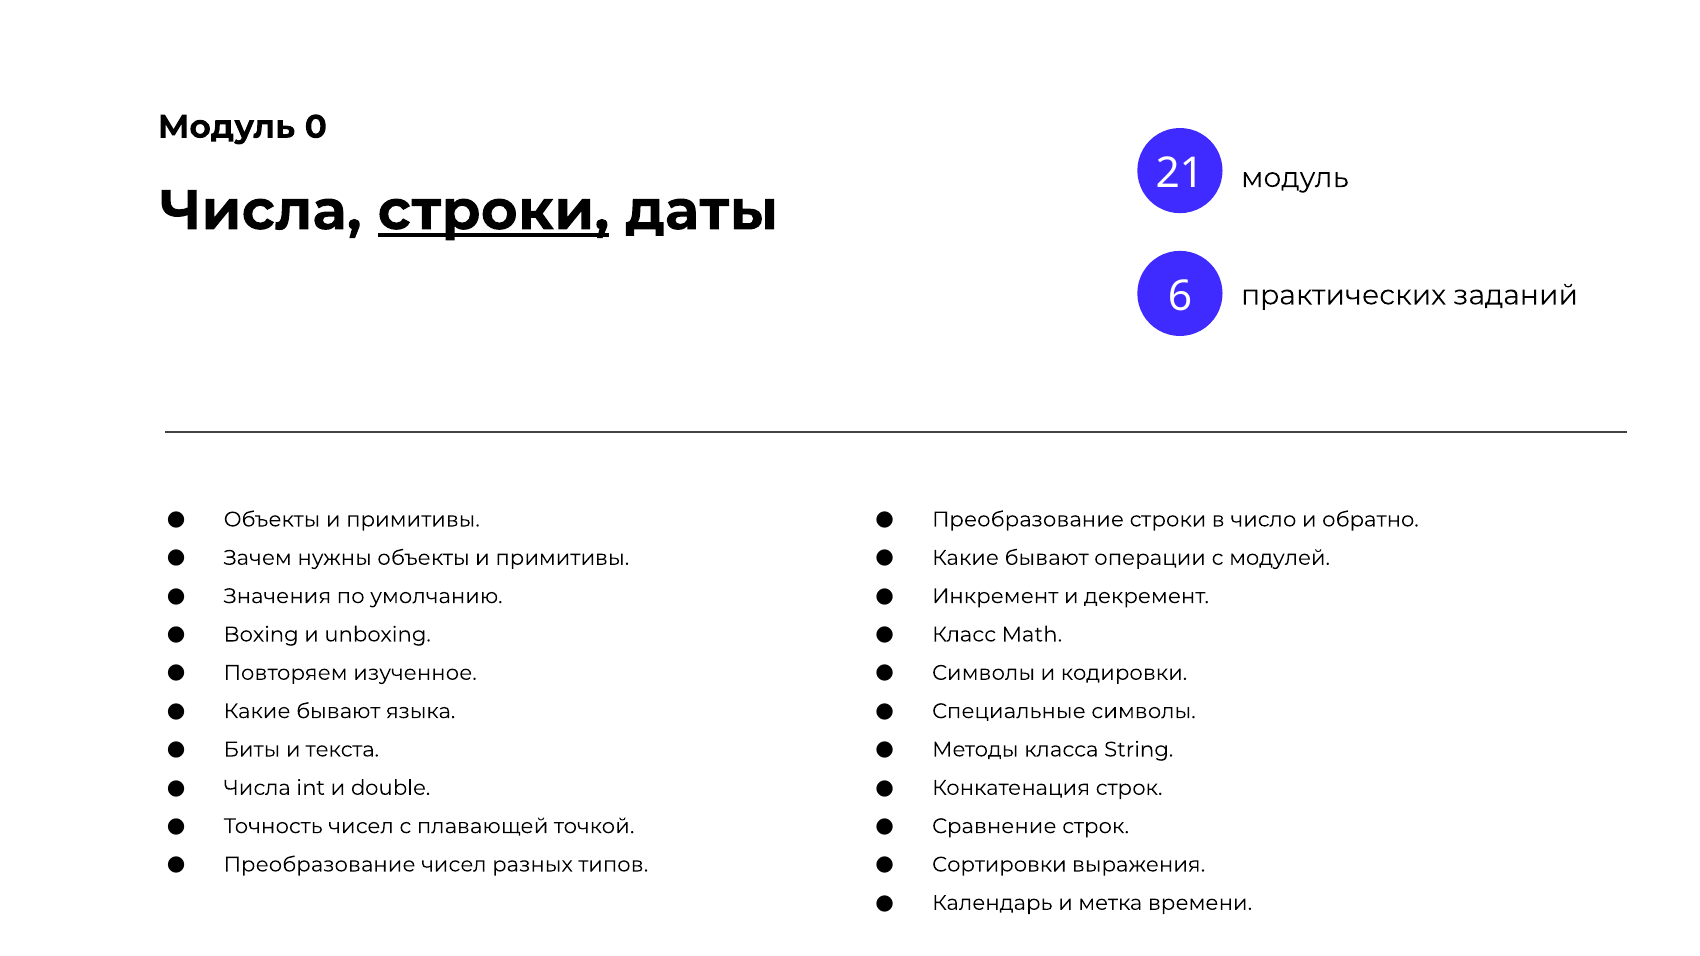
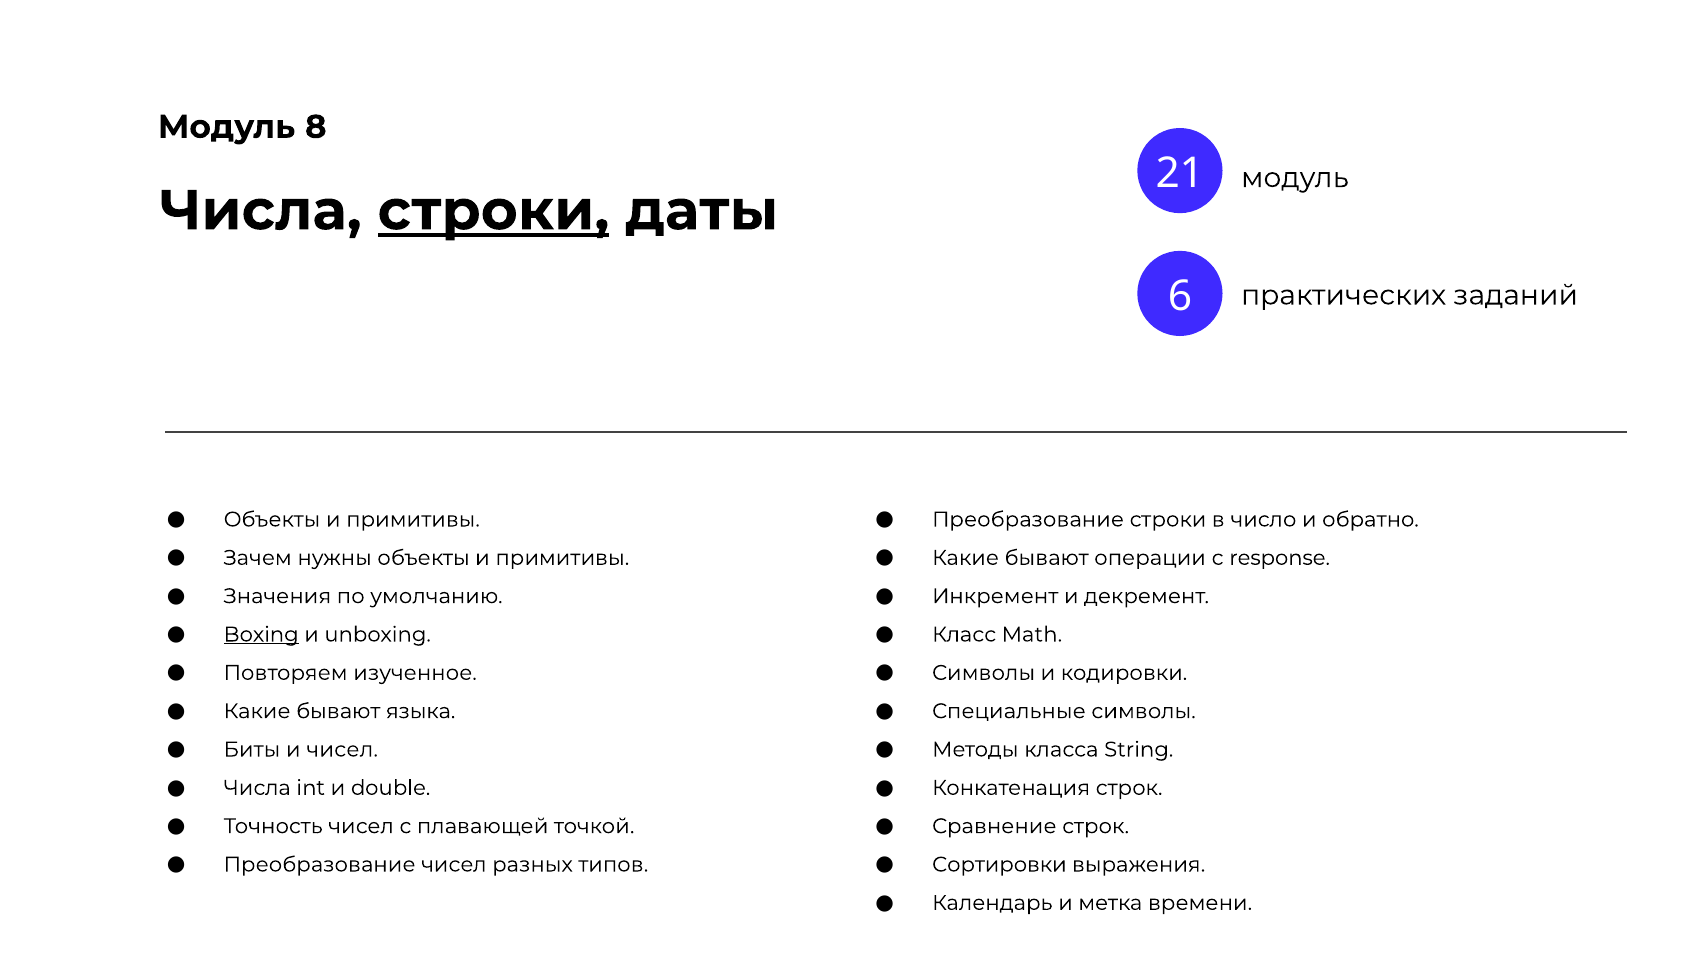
0: 0 -> 8
модулей: модулей -> response
Boxing underline: none -> present
и текста: текста -> чисел
